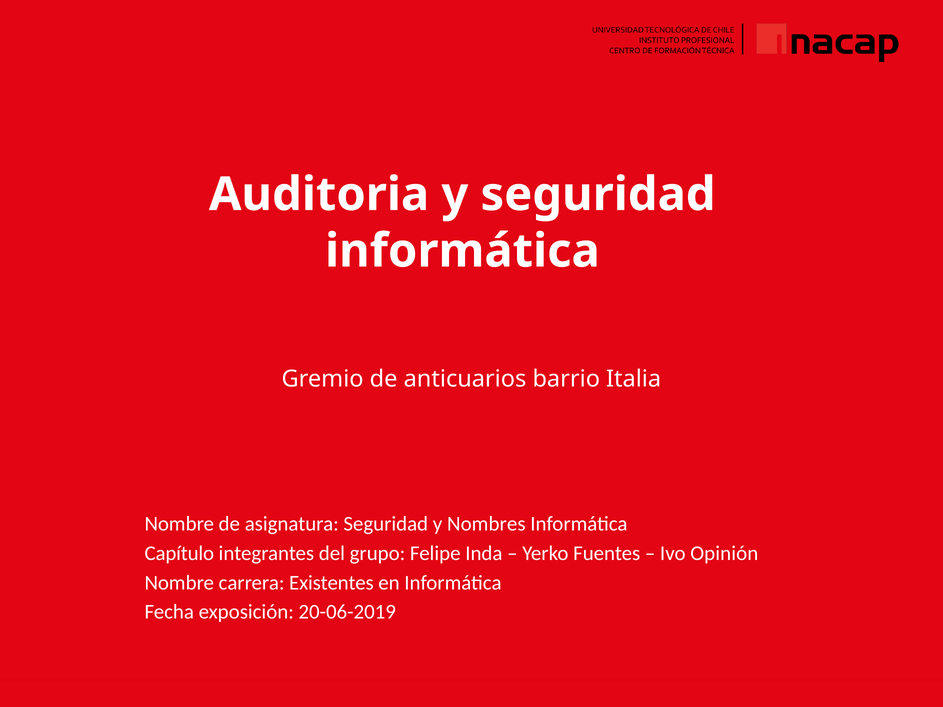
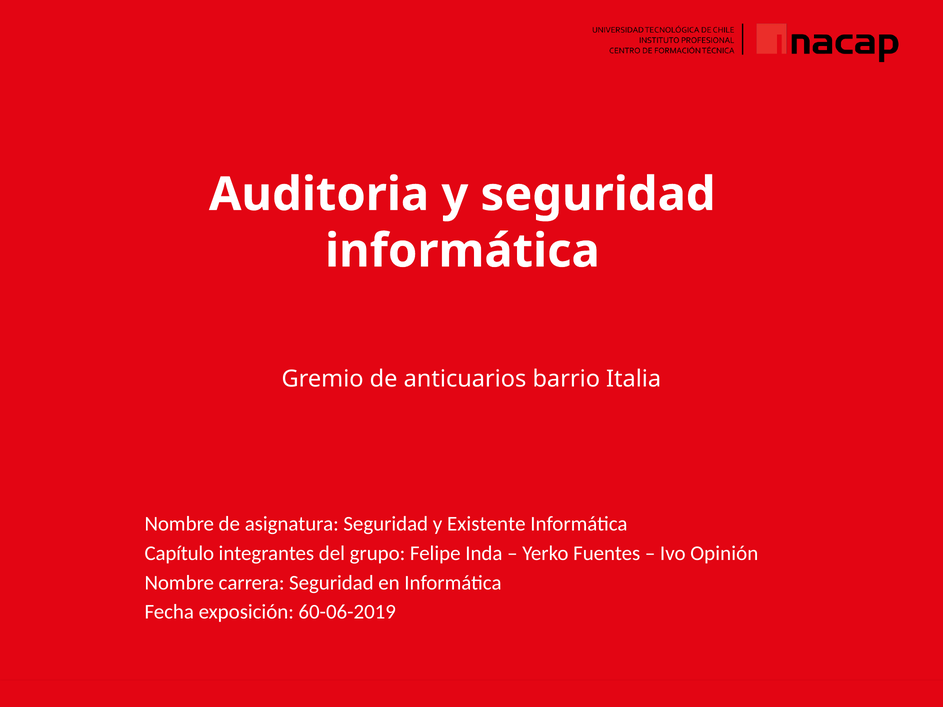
Nombres: Nombres -> Existente
carrera Existentes: Existentes -> Seguridad
20-06-2019: 20-06-2019 -> 60-06-2019
